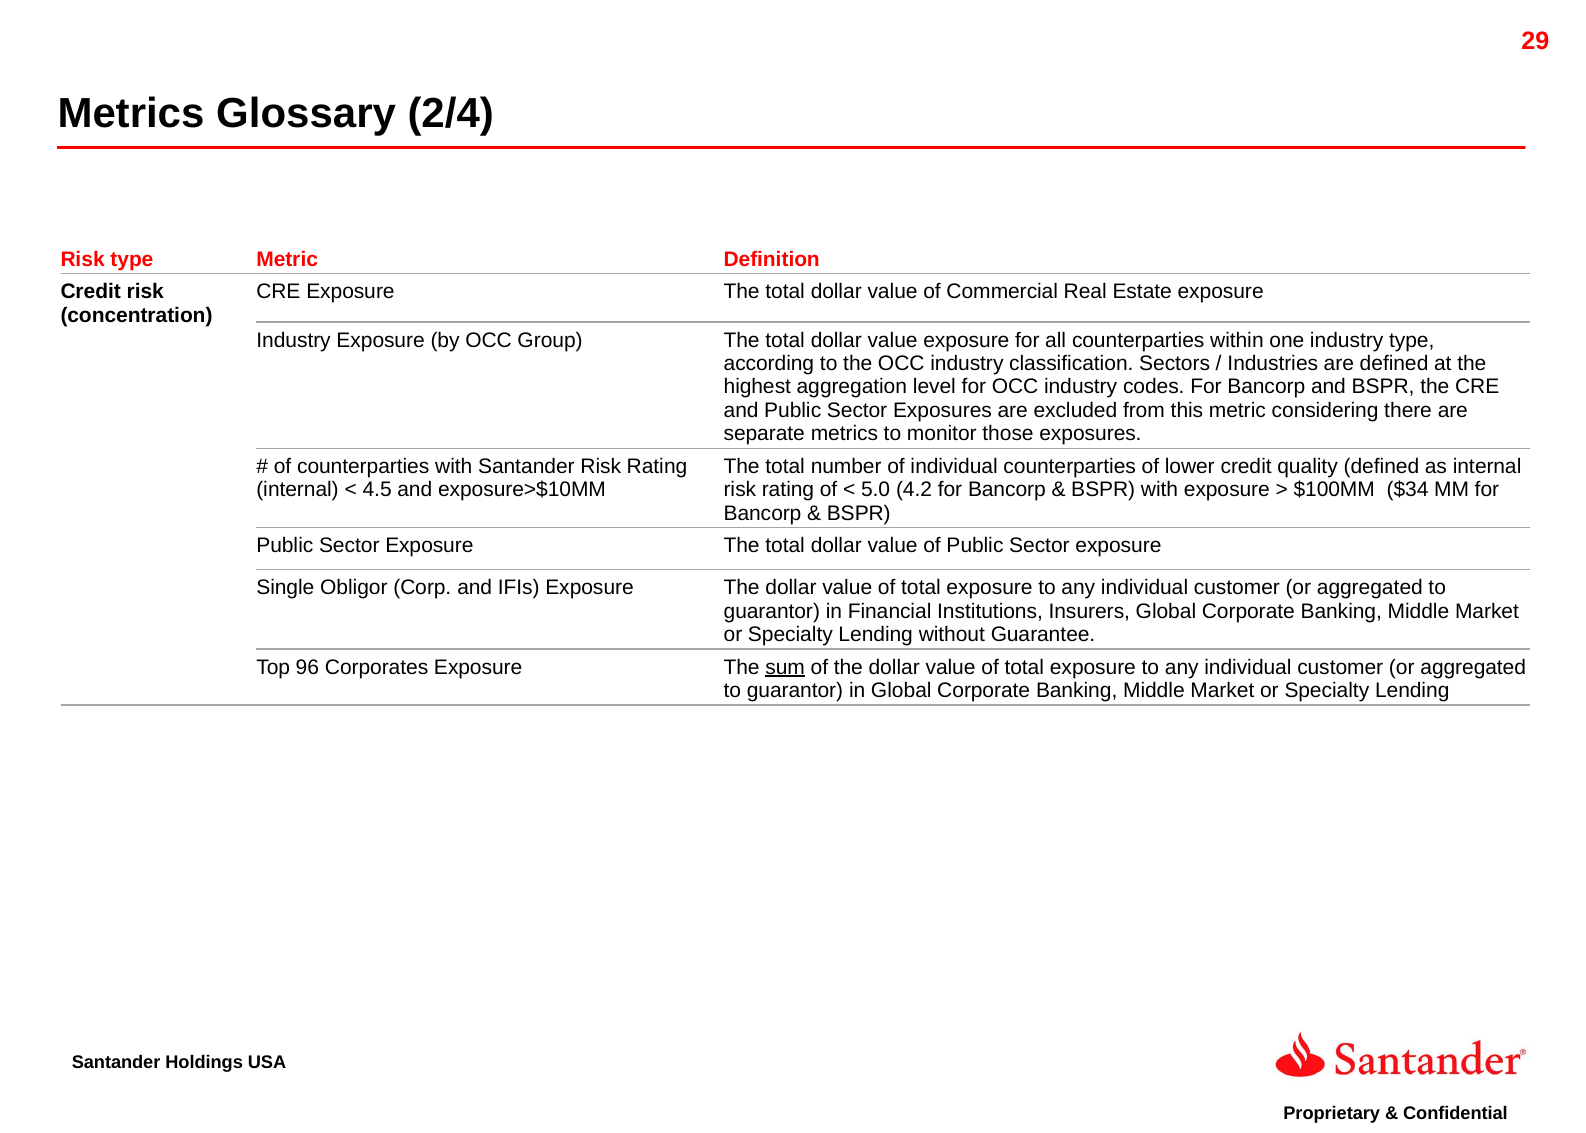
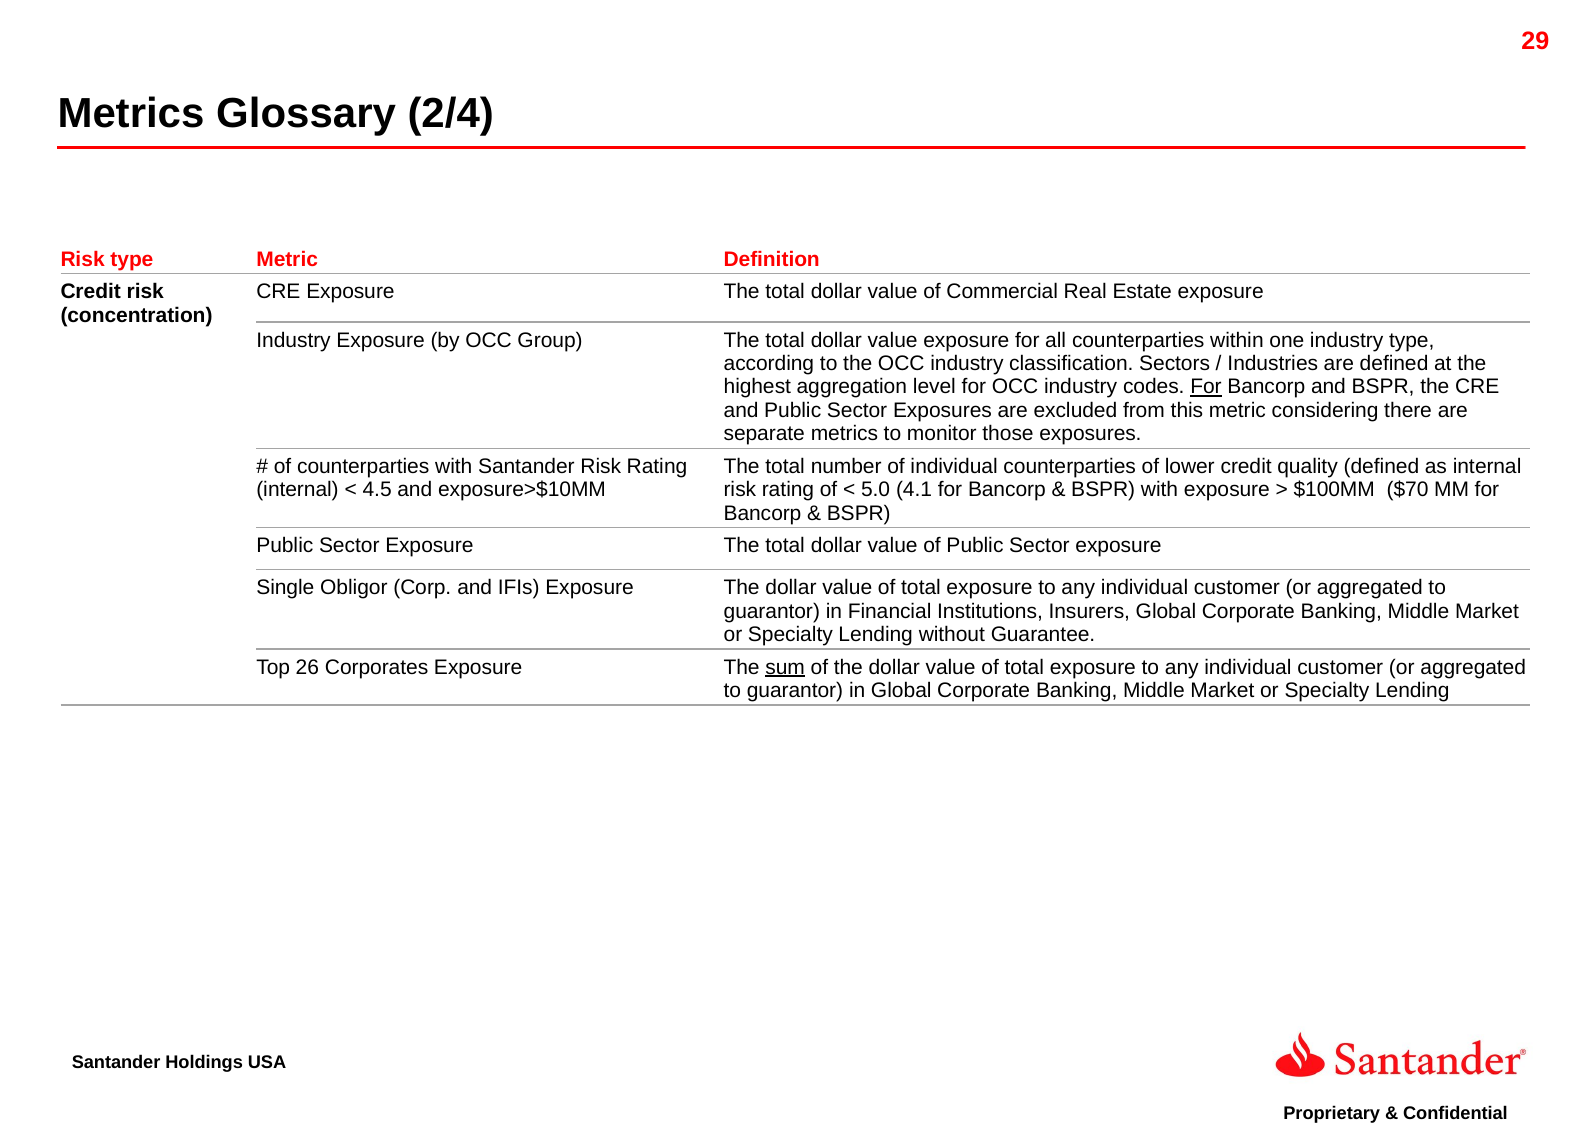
For at (1206, 387) underline: none -> present
4.2: 4.2 -> 4.1
$34: $34 -> $70
96: 96 -> 26
